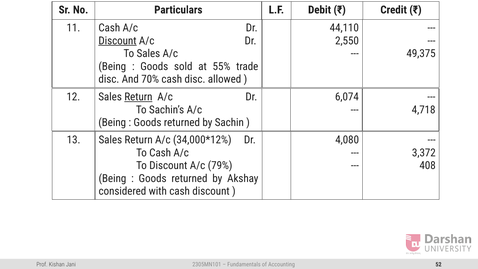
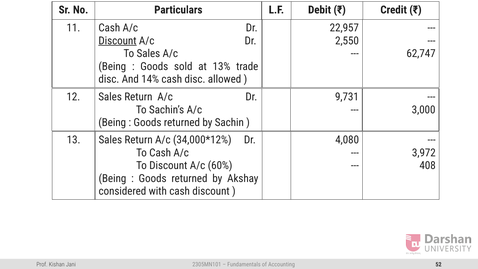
44,110: 44,110 -> 22,957
49,375: 49,375 -> 62,747
55%: 55% -> 13%
70%: 70% -> 14%
Return at (138, 97) underline: present -> none
6,074: 6,074 -> 9,731
4,718: 4,718 -> 3,000
3,372: 3,372 -> 3,972
79%: 79% -> 60%
